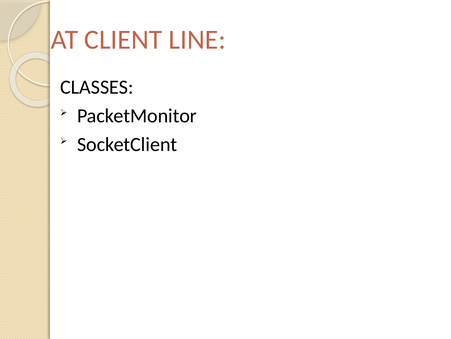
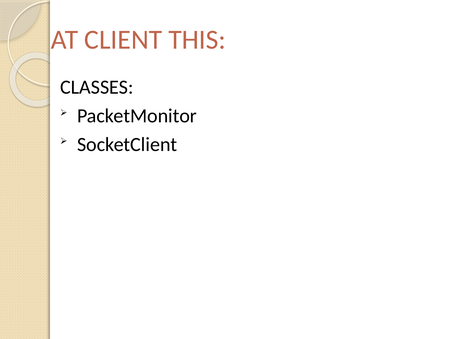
LINE: LINE -> THIS
